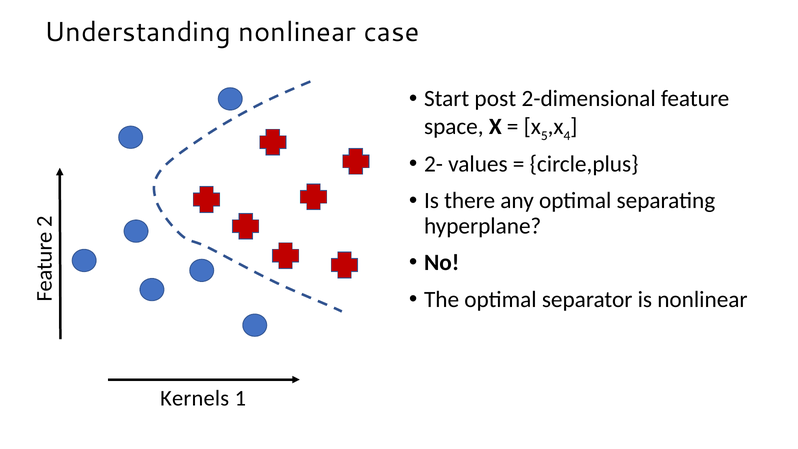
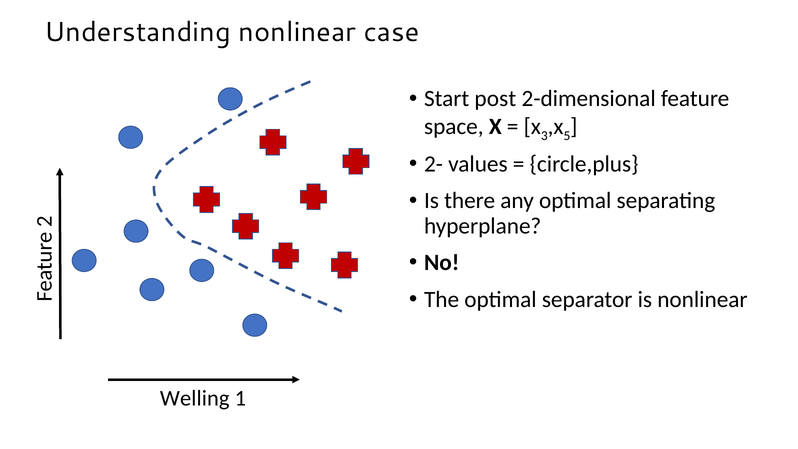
5: 5 -> 3
4: 4 -> 5
Kernels: Kernels -> Welling
